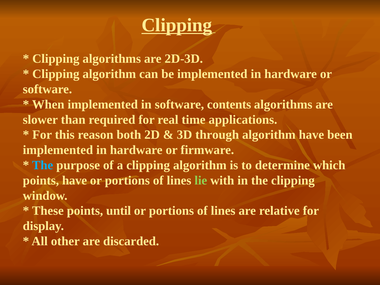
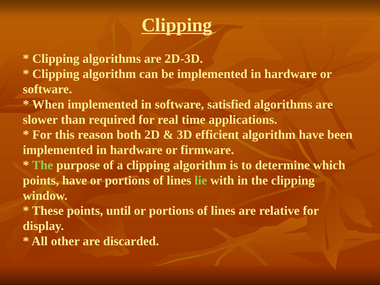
contents: contents -> satisfied
through: through -> efficient
The at (43, 165) colour: light blue -> light green
